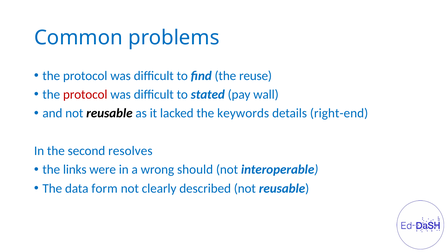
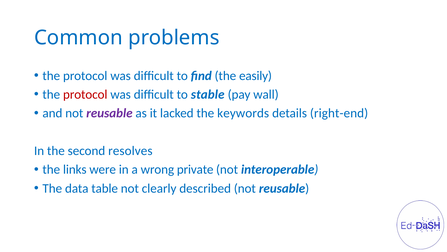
reuse: reuse -> easily
stated: stated -> stable
reusable at (109, 113) colour: black -> purple
should: should -> private
form: form -> table
